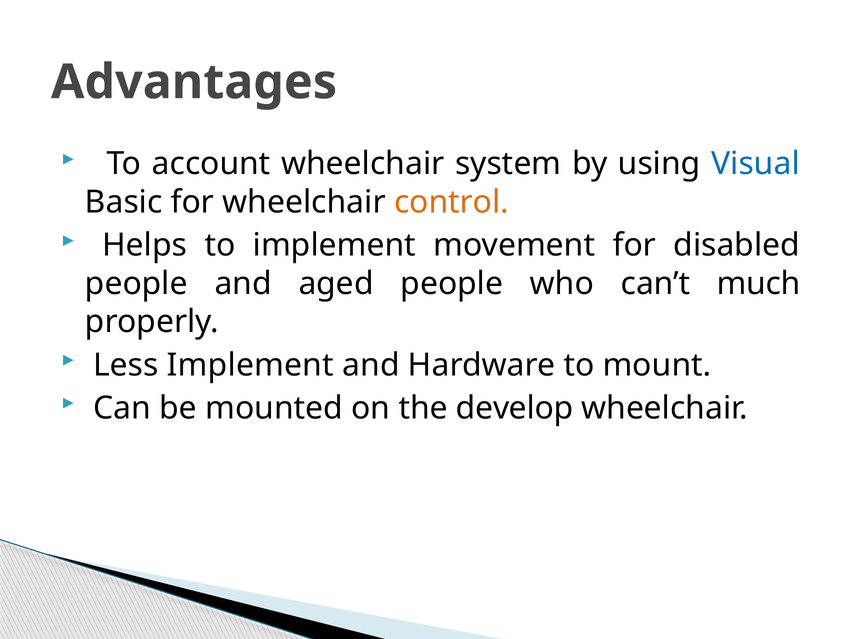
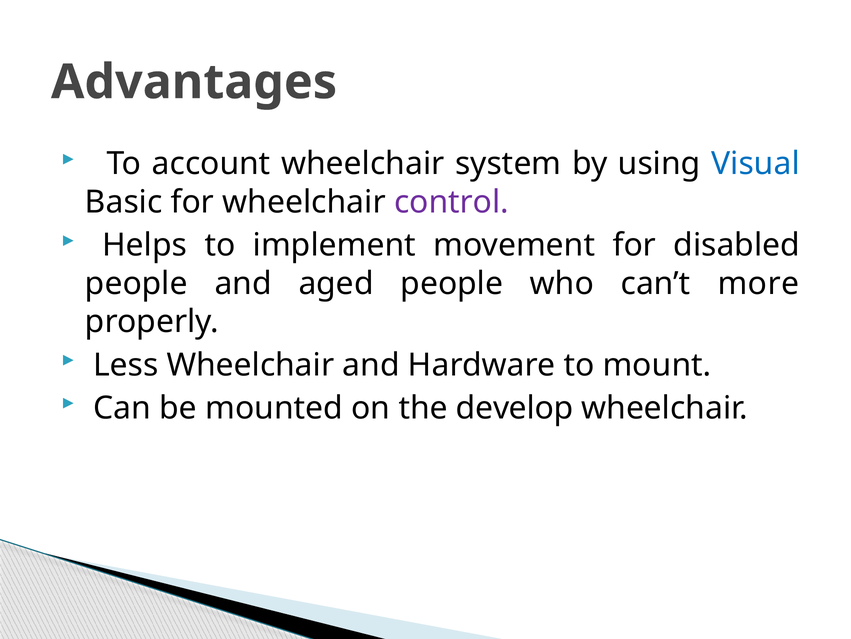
control colour: orange -> purple
much: much -> more
Less Implement: Implement -> Wheelchair
